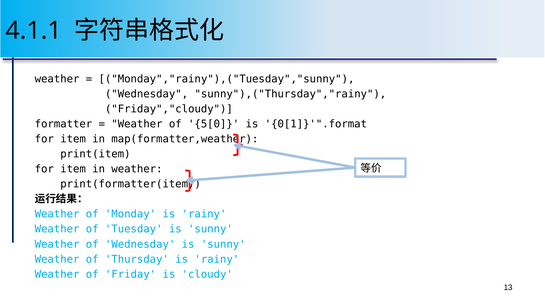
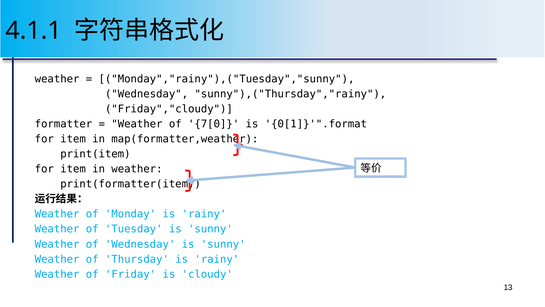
5[0: 5[0 -> 7[0
